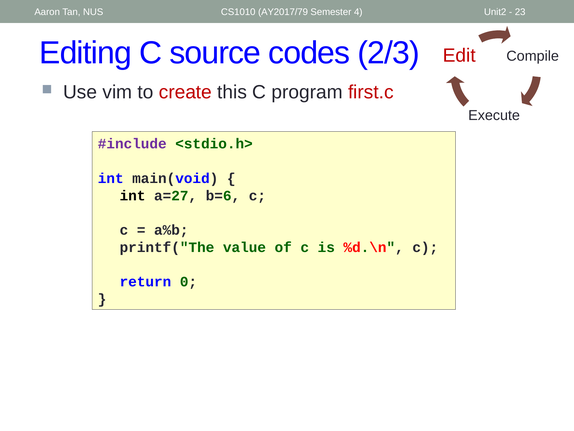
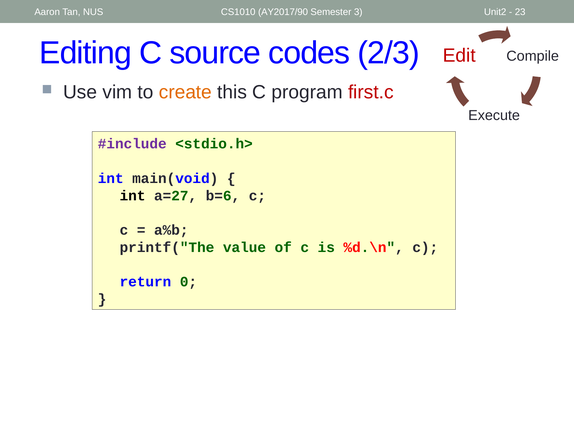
AY2017/79: AY2017/79 -> AY2017/90
4: 4 -> 3
create colour: red -> orange
